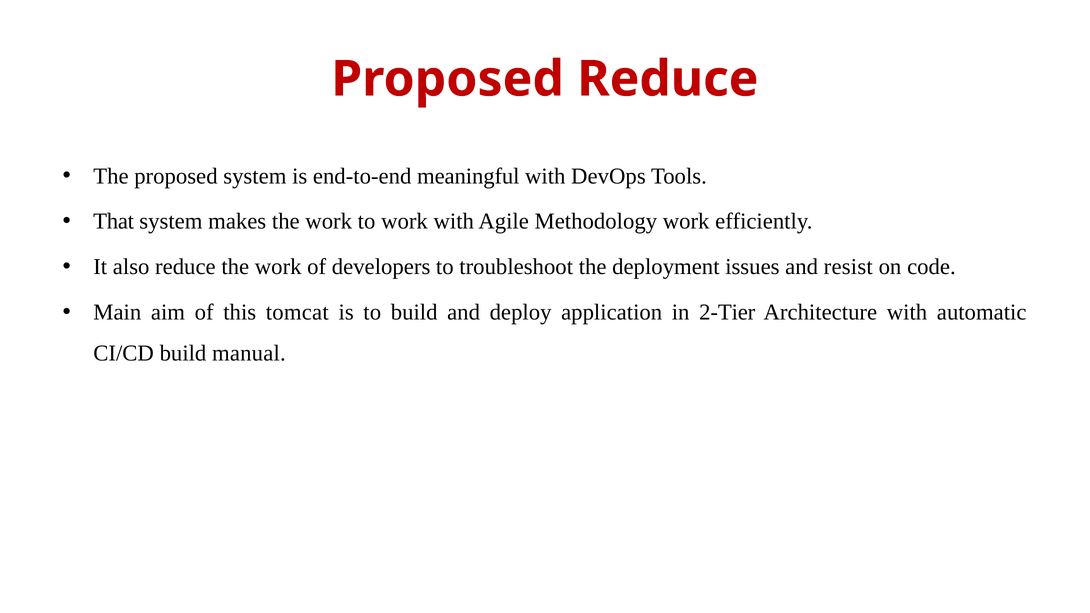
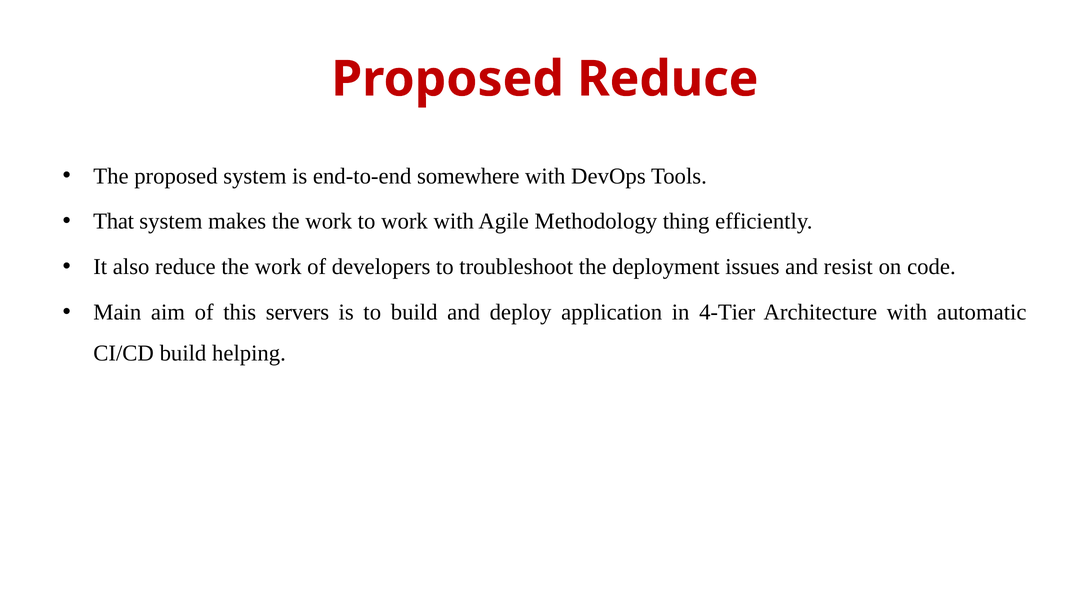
meaningful: meaningful -> somewhere
Methodology work: work -> thing
tomcat: tomcat -> servers
2-Tier: 2-Tier -> 4-Tier
manual: manual -> helping
